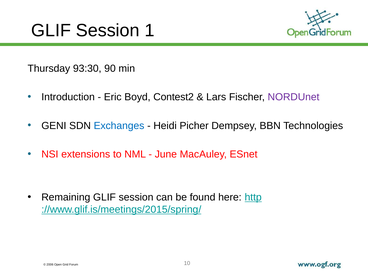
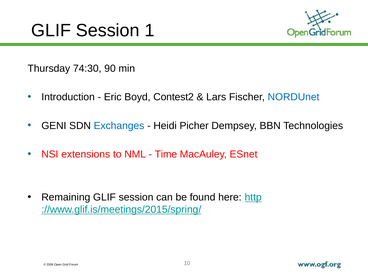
93:30: 93:30 -> 74:30
NORDUnet colour: purple -> blue
June: June -> Time
